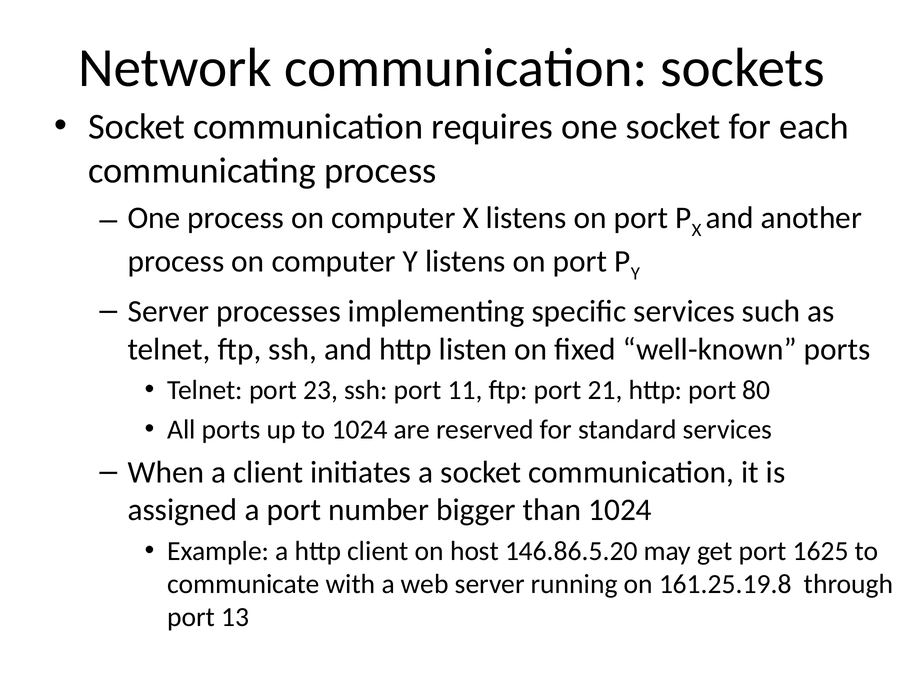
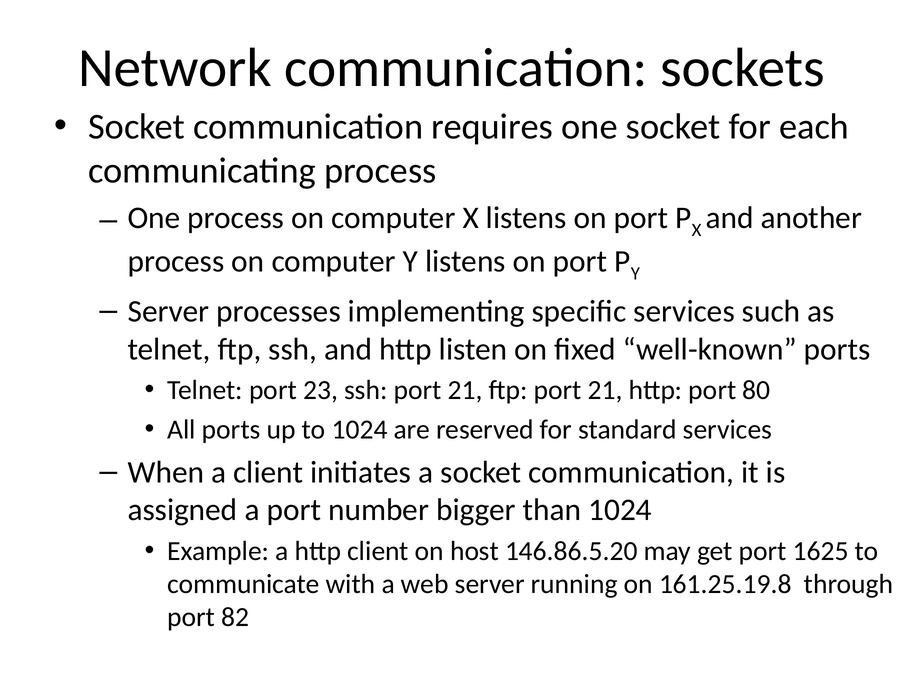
ssh port 11: 11 -> 21
13: 13 -> 82
